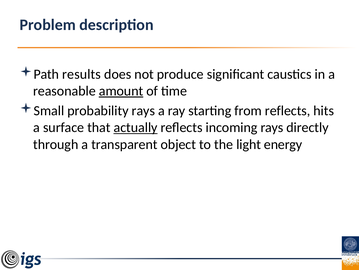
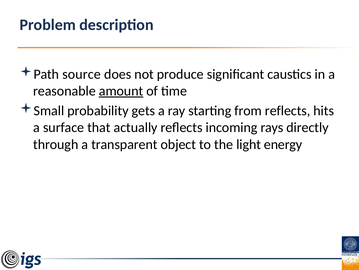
results: results -> source
probability rays: rays -> gets
actually underline: present -> none
